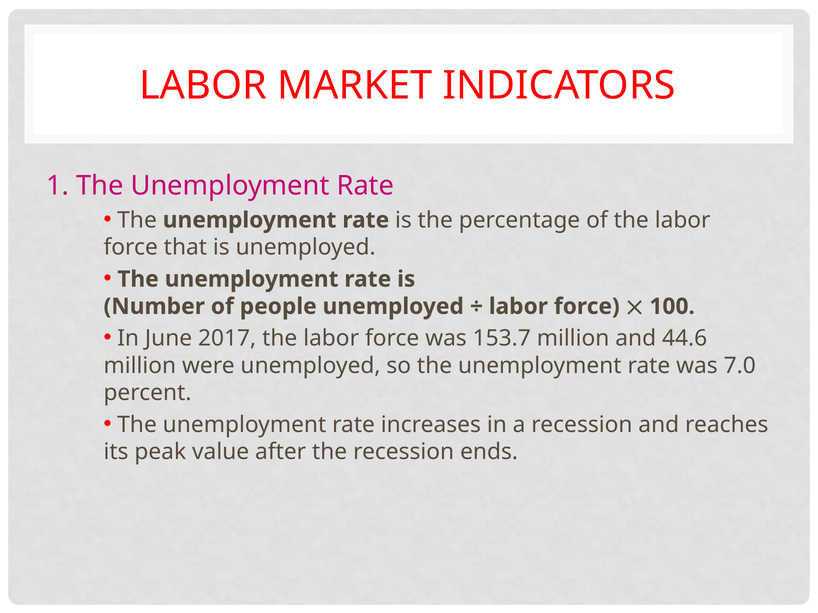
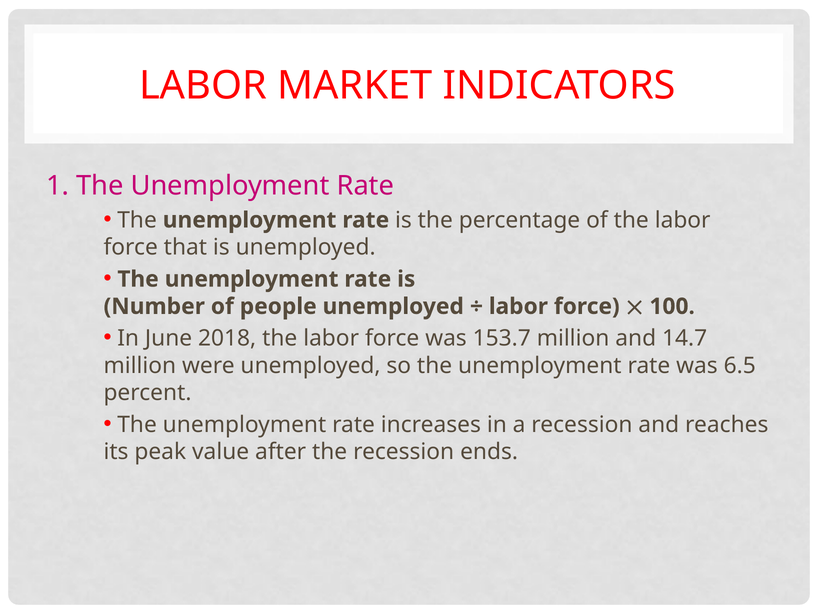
2017: 2017 -> 2018
44.6: 44.6 -> 14.7
7.0: 7.0 -> 6.5
